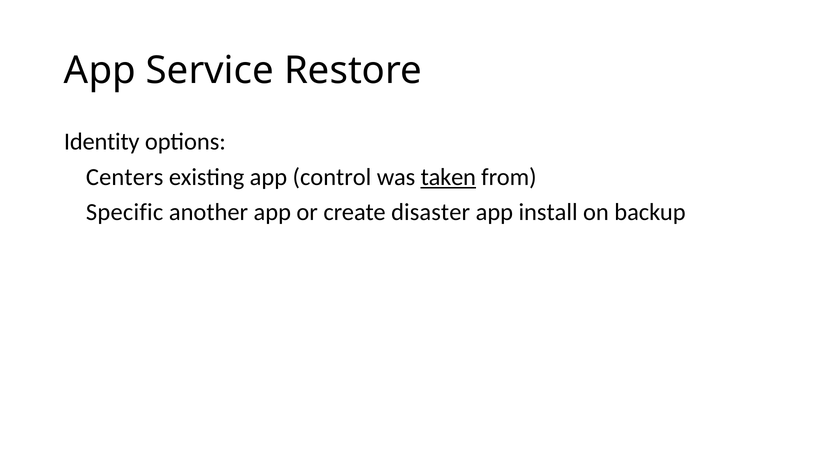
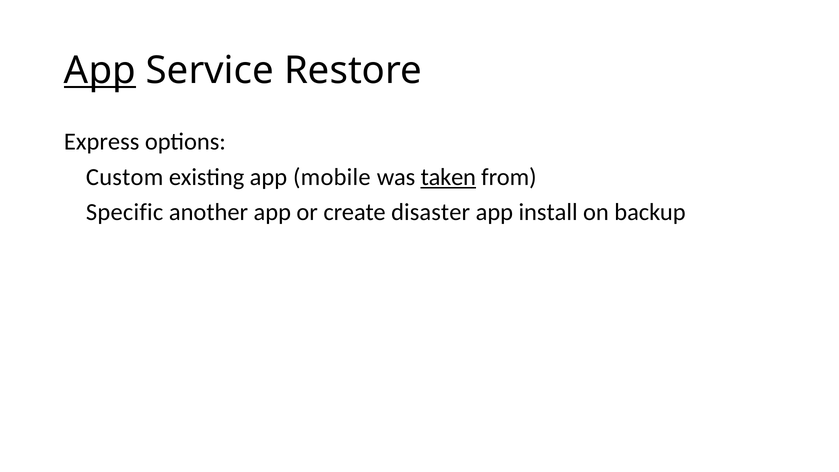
App at (100, 70) underline: none -> present
Identity: Identity -> Express
Centers: Centers -> Custom
control: control -> mobile
